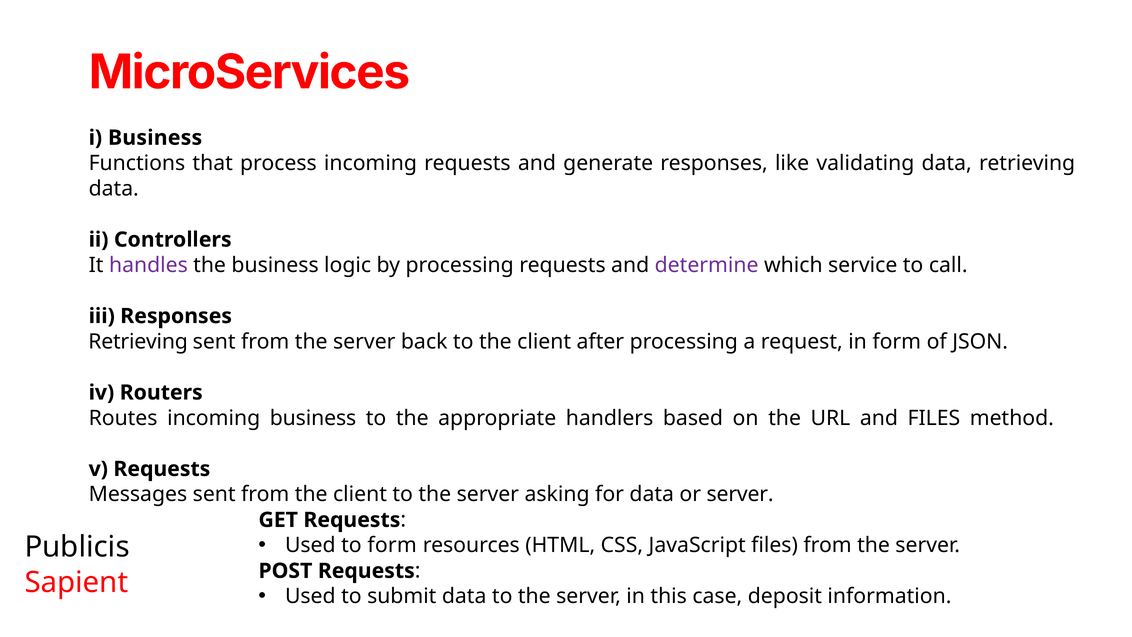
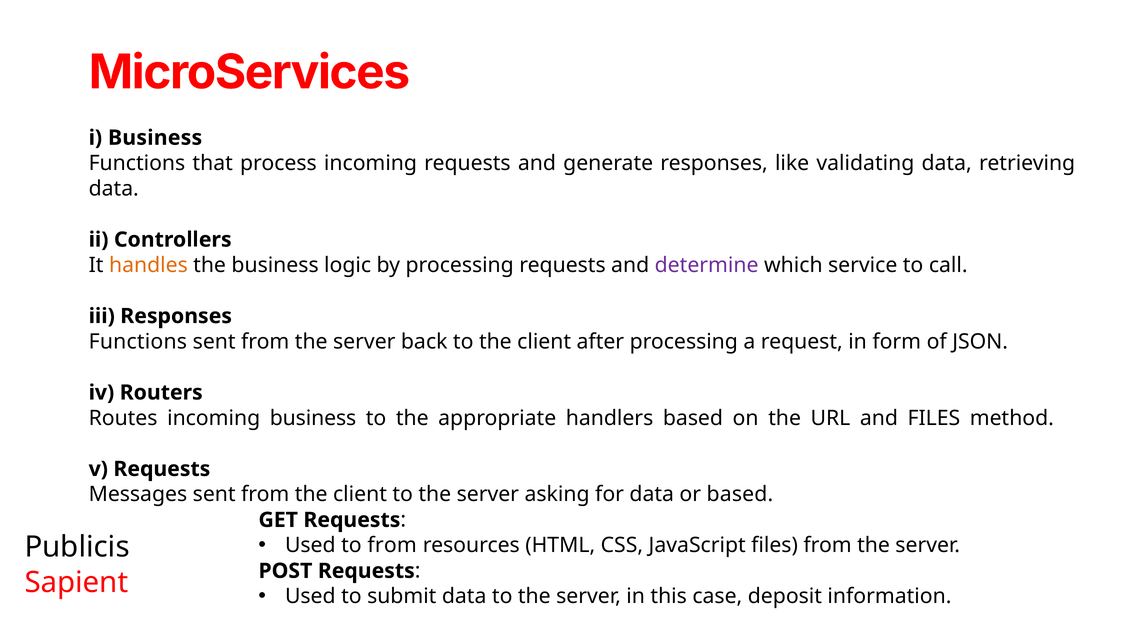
handles colour: purple -> orange
Retrieving at (138, 341): Retrieving -> Functions
or server: server -> based
to form: form -> from
